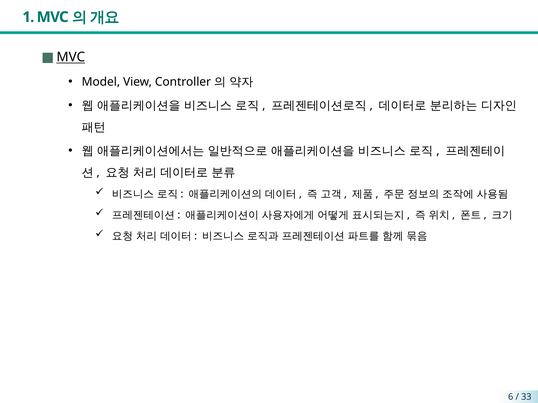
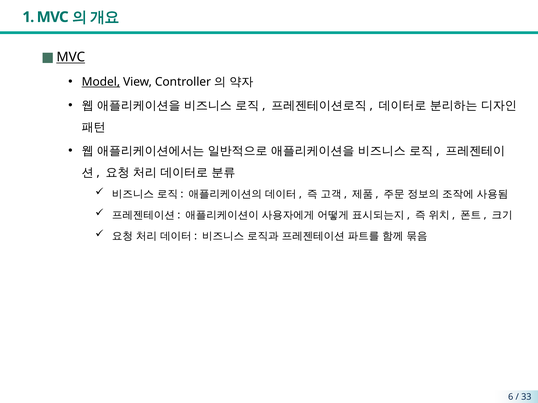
Model underline: none -> present
